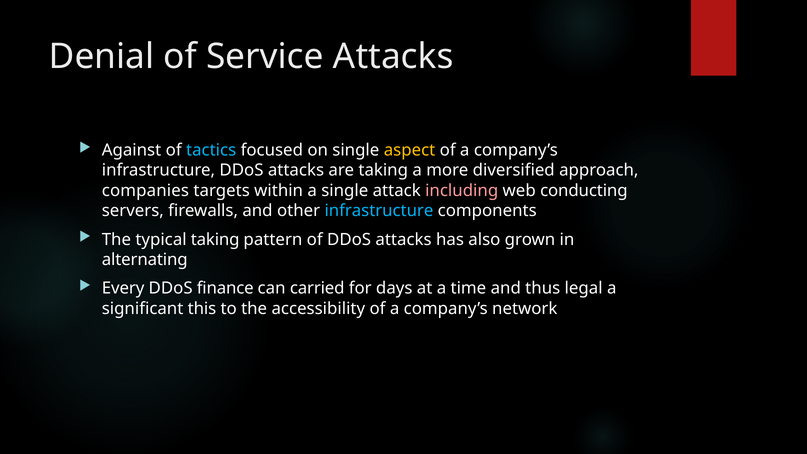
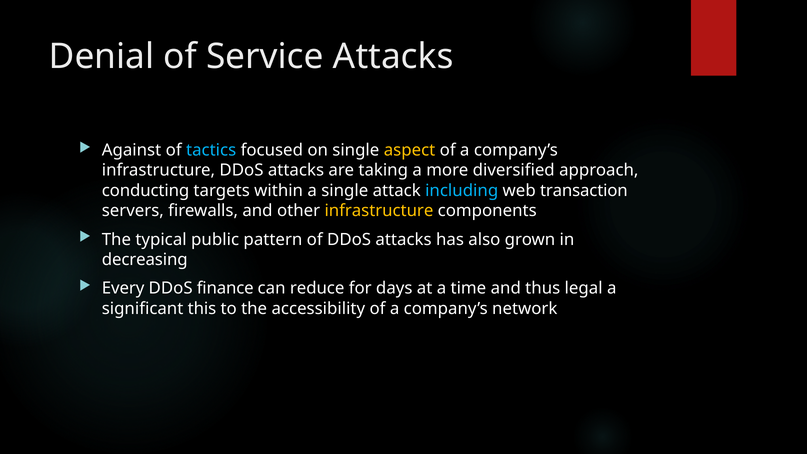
companies: companies -> conducting
including colour: pink -> light blue
conducting: conducting -> transaction
infrastructure at (379, 211) colour: light blue -> yellow
typical taking: taking -> public
alternating: alternating -> decreasing
carried: carried -> reduce
